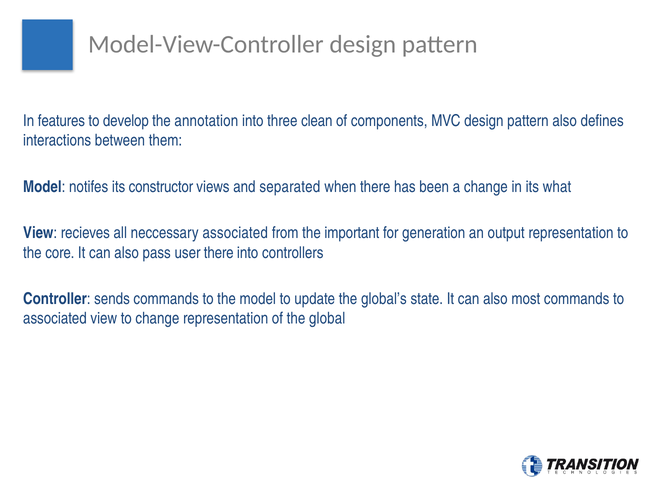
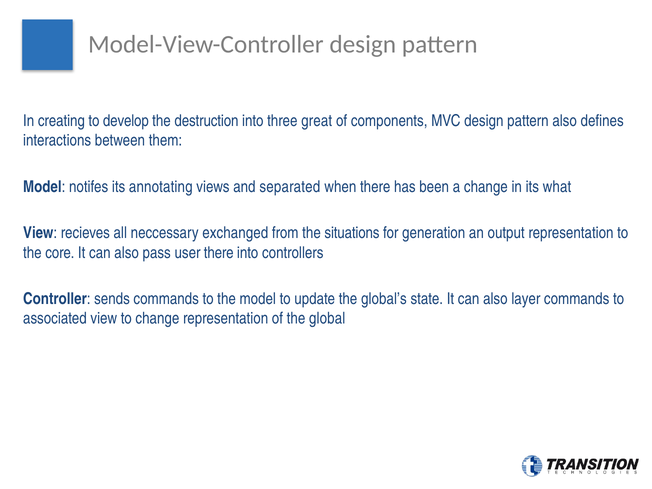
features: features -> creating
annotation: annotation -> destruction
clean: clean -> great
constructor: constructor -> annotating
neccessary associated: associated -> exchanged
important: important -> situations
most: most -> layer
